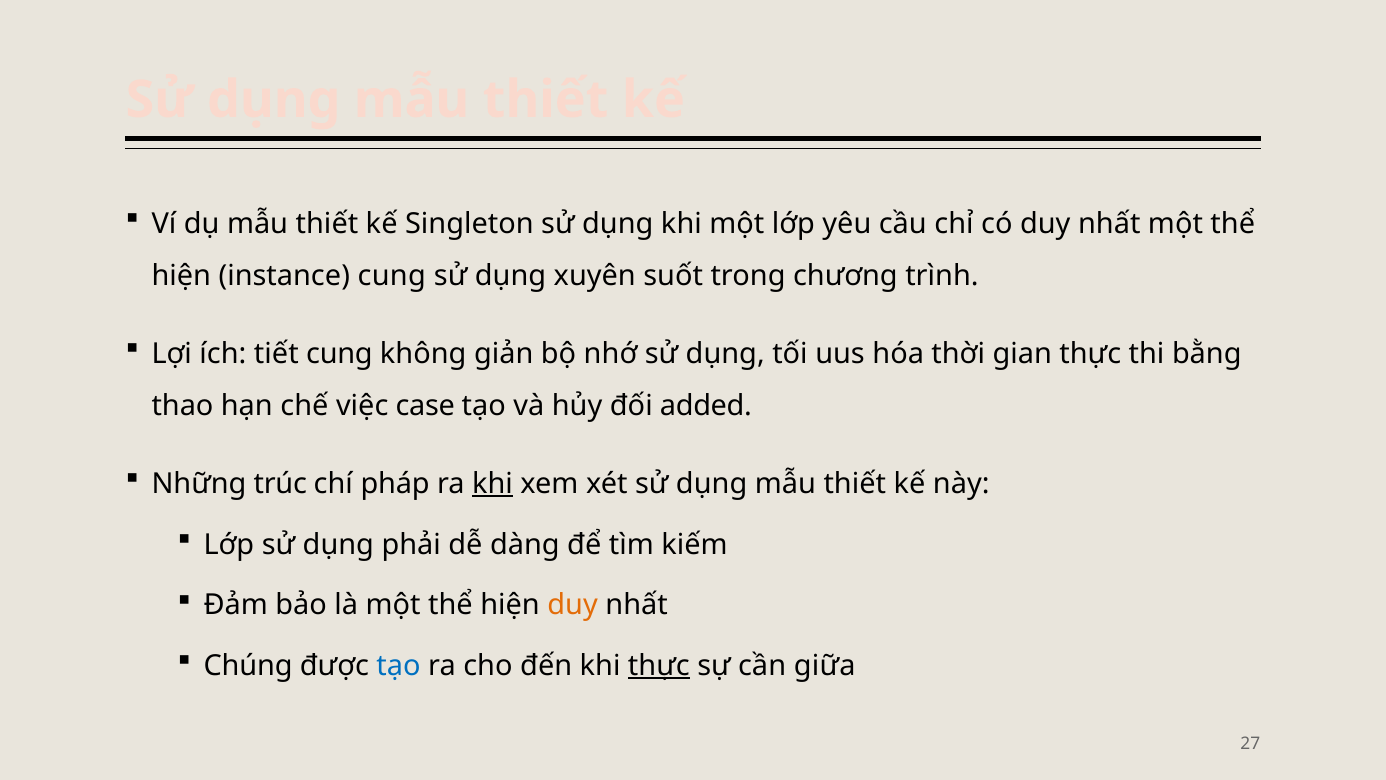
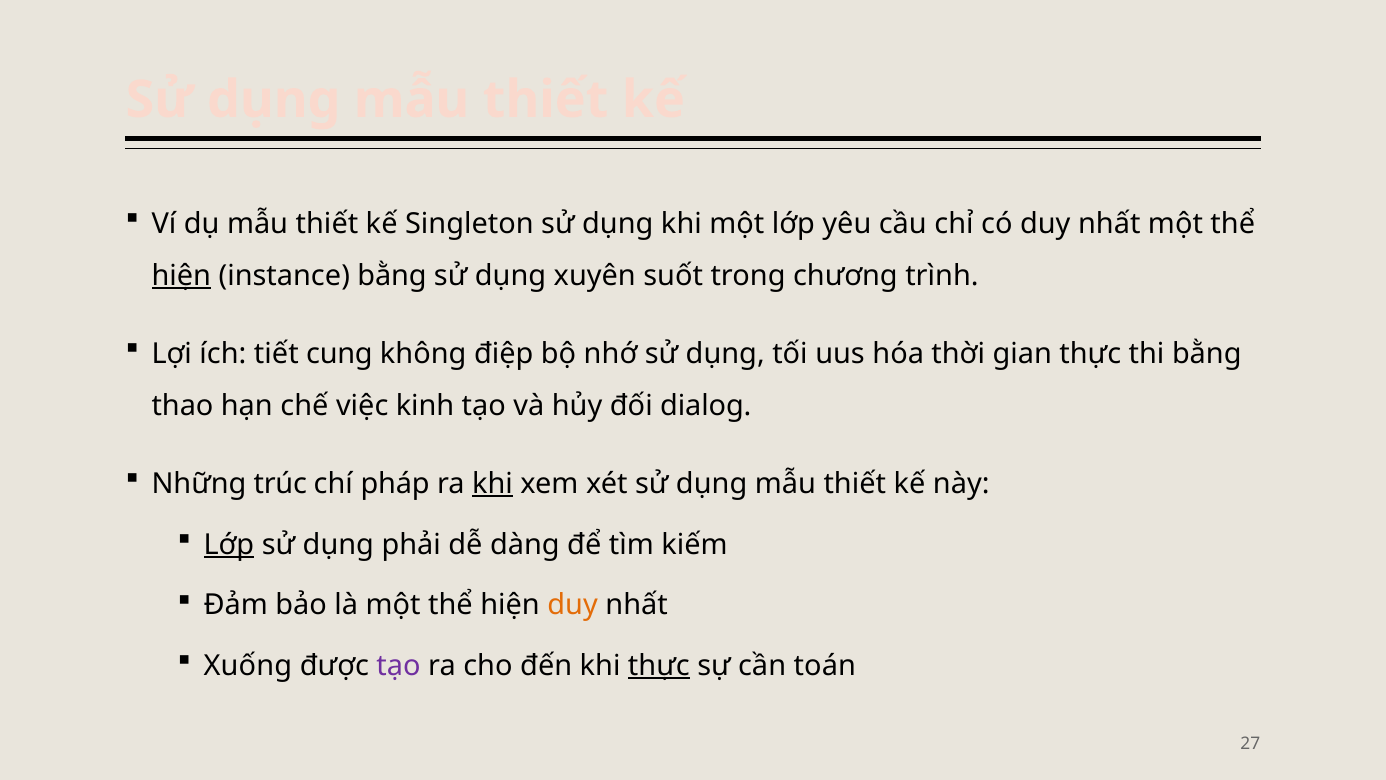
hiện at (181, 276) underline: none -> present
instance cung: cung -> bằng
giản: giản -> điệp
case: case -> kinh
added: added -> dialog
Lớp at (229, 544) underline: none -> present
Chúng: Chúng -> Xuống
tạo at (398, 666) colour: blue -> purple
giữa: giữa -> toán
